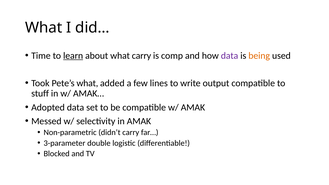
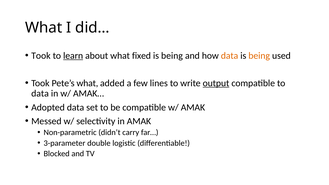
Time at (41, 56): Time -> Took
what carry: carry -> fixed
comp at (172, 56): comp -> being
data at (230, 56) colour: purple -> orange
output underline: none -> present
stuff at (40, 94): stuff -> data
